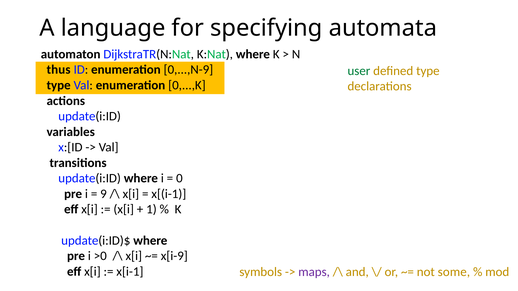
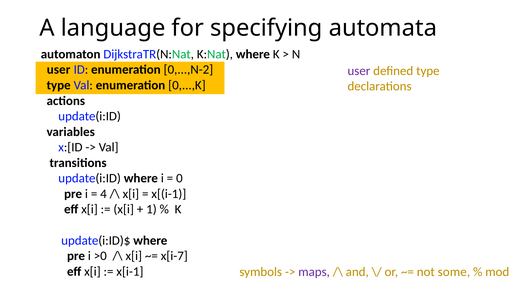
thus at (59, 70): thus -> user
0,...,N-9: 0,...,N-9 -> 0,...,N-2
user at (359, 71) colour: green -> purple
9: 9 -> 4
x[i-9: x[i-9 -> x[i-7
